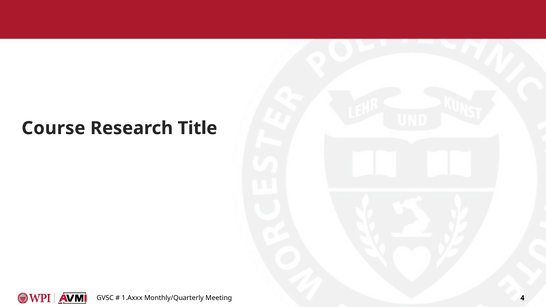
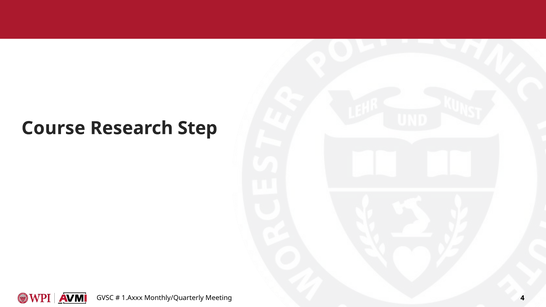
Title: Title -> Step
